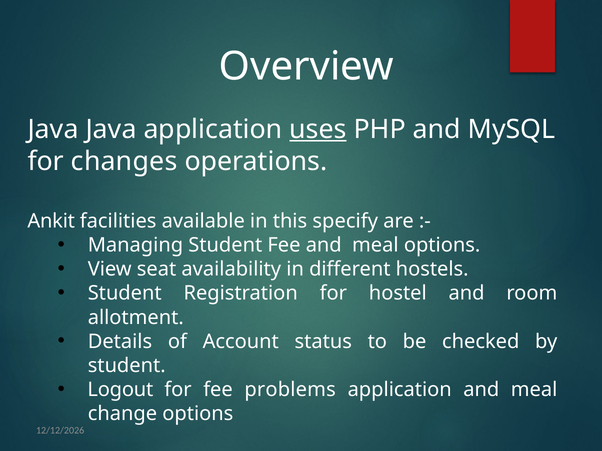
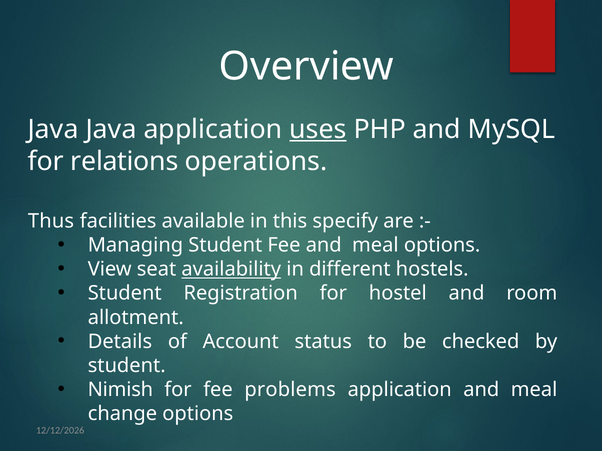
changes: changes -> relations
Ankit: Ankit -> Thus
availability underline: none -> present
Logout: Logout -> Nimish
